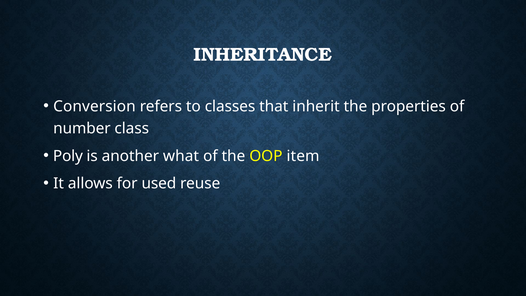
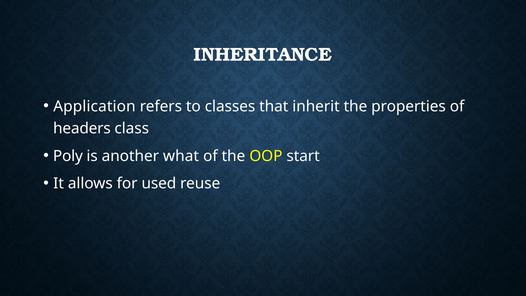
Conversion: Conversion -> Application
number: number -> headers
item: item -> start
